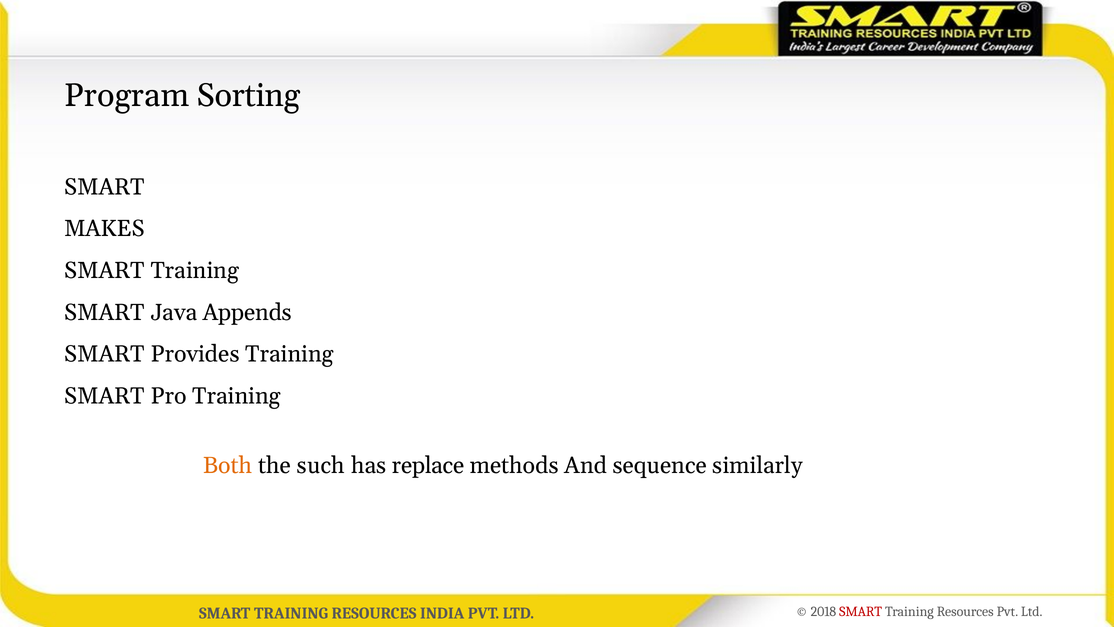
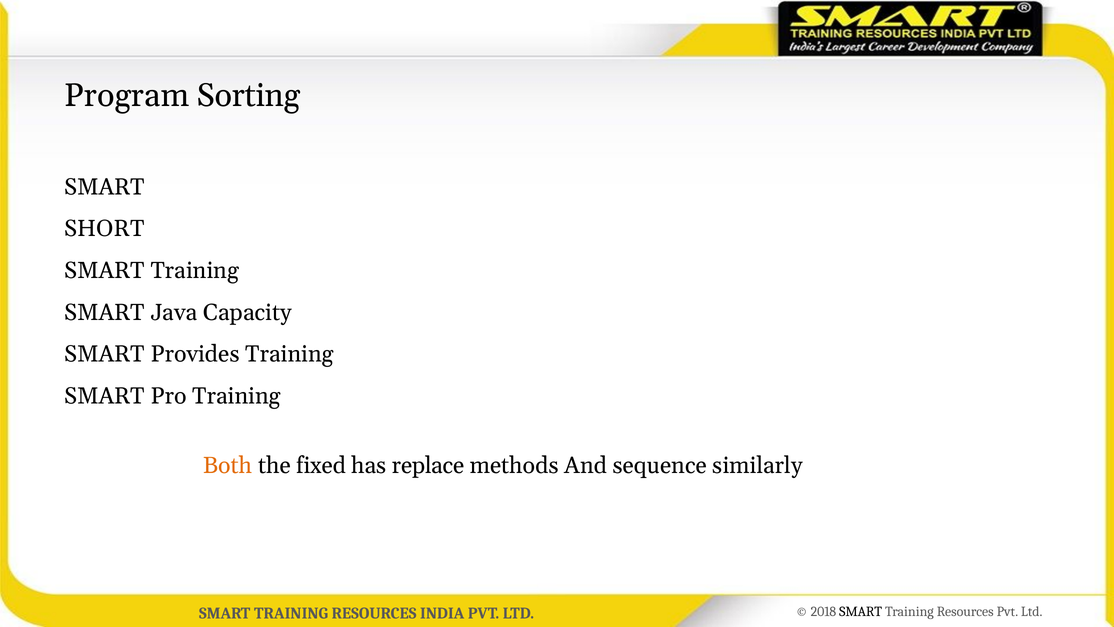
MAKES: MAKES -> SHORT
Appends: Appends -> Capacity
such: such -> fixed
SMART at (861, 611) colour: red -> black
